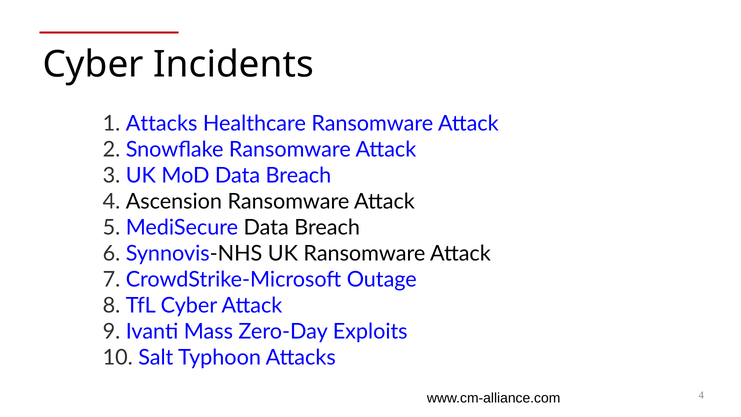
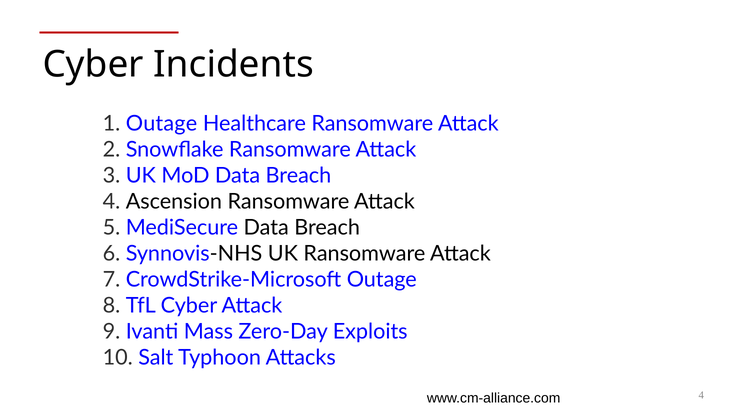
1 Attacks: Attacks -> Outage
